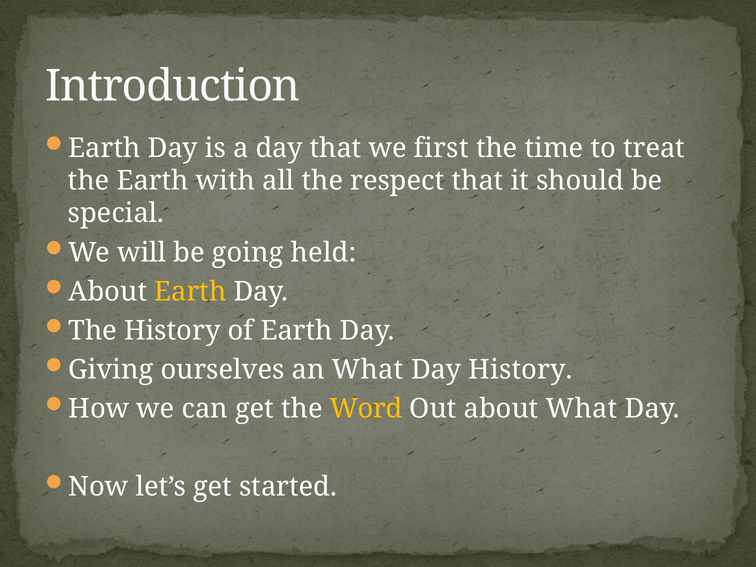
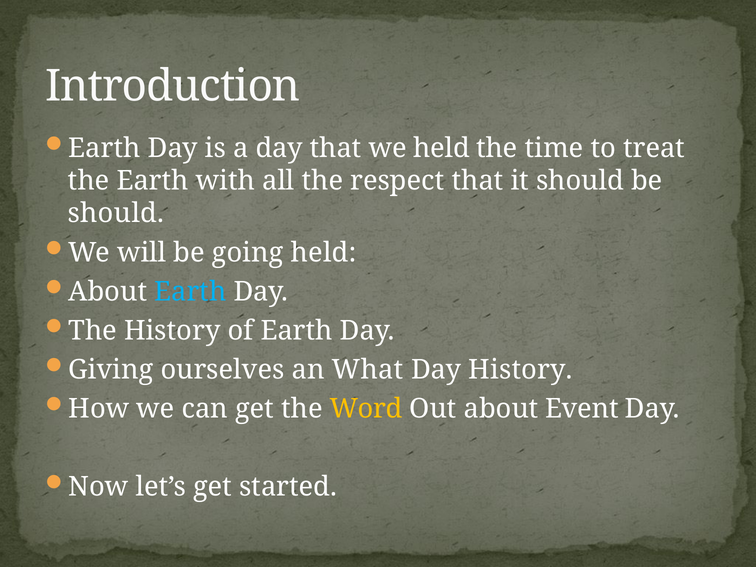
we first: first -> held
special at (116, 213): special -> should
Earth at (190, 292) colour: yellow -> light blue
about What: What -> Event
